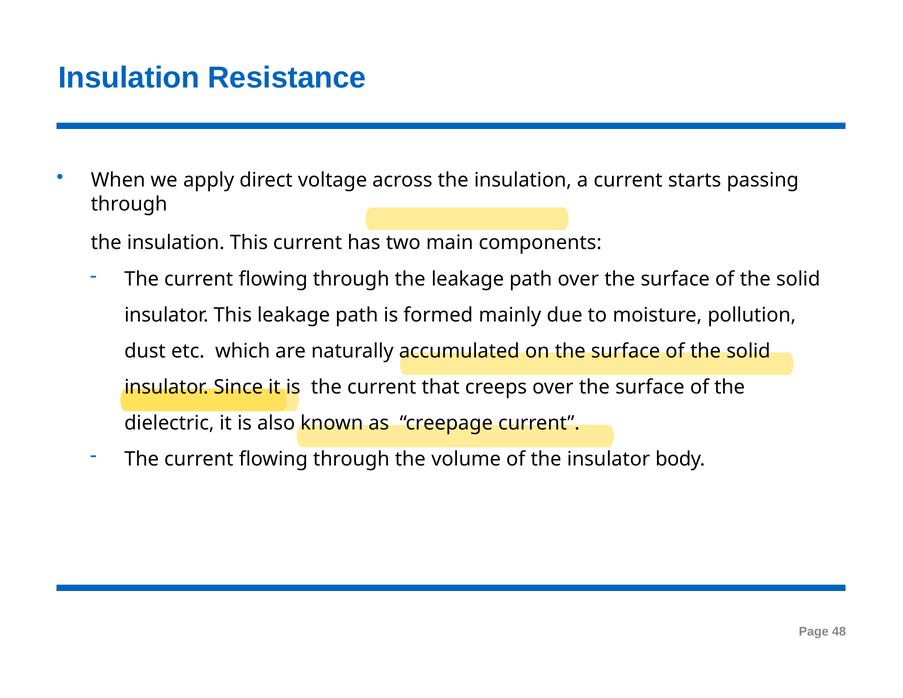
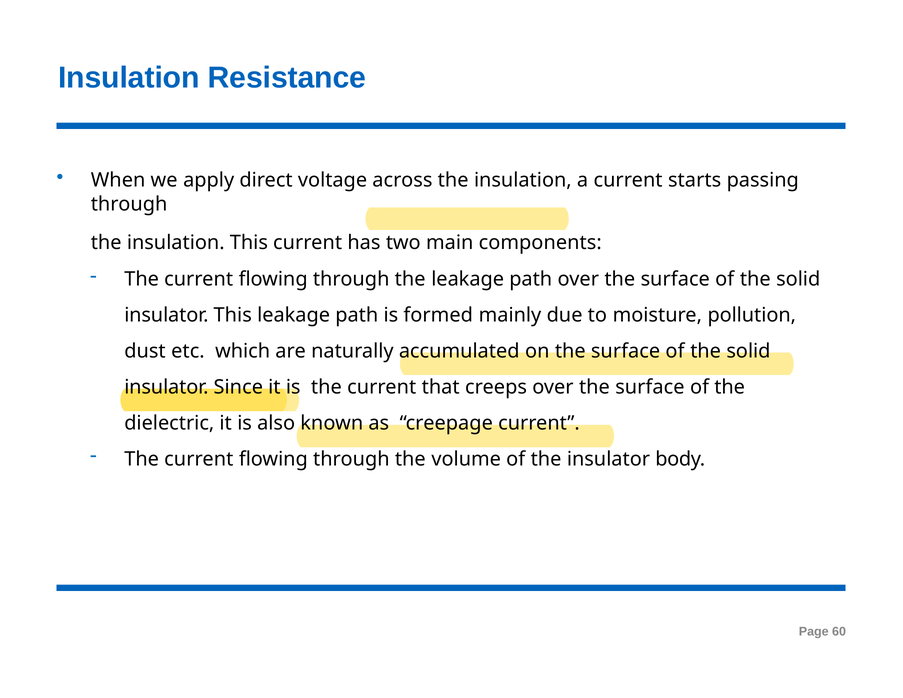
48: 48 -> 60
